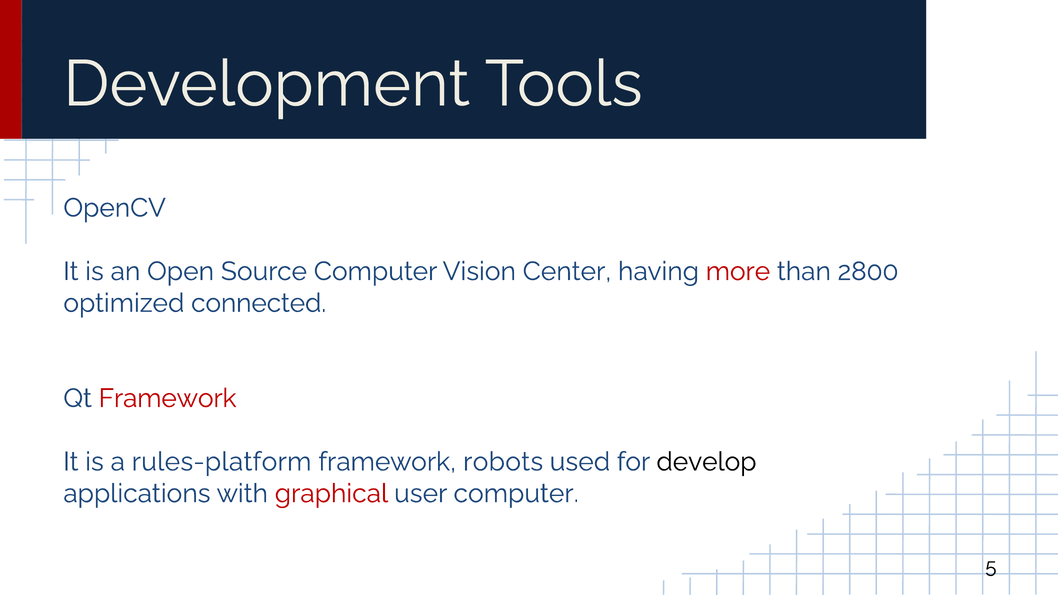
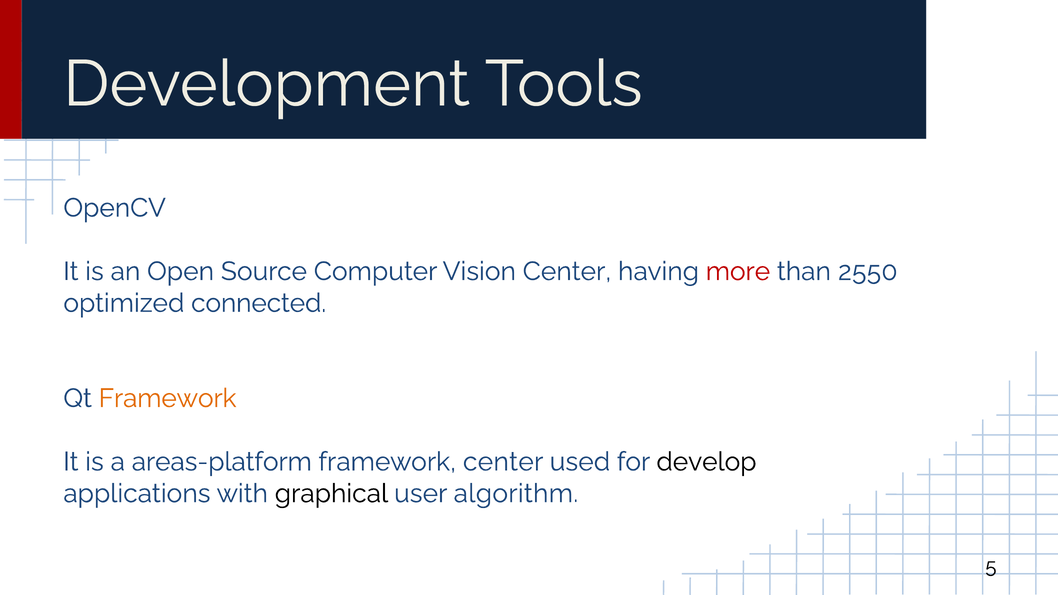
2800: 2800 -> 2550
Framework at (168, 398) colour: red -> orange
rules-platform: rules-platform -> areas-platform
framework robots: robots -> center
graphical colour: red -> black
user computer: computer -> algorithm
